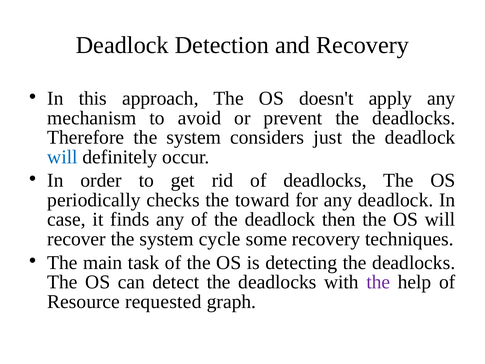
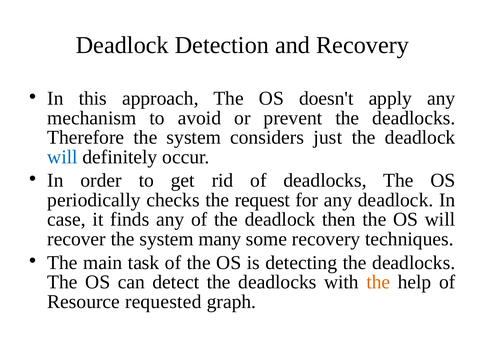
toward: toward -> request
cycle: cycle -> many
the at (378, 282) colour: purple -> orange
